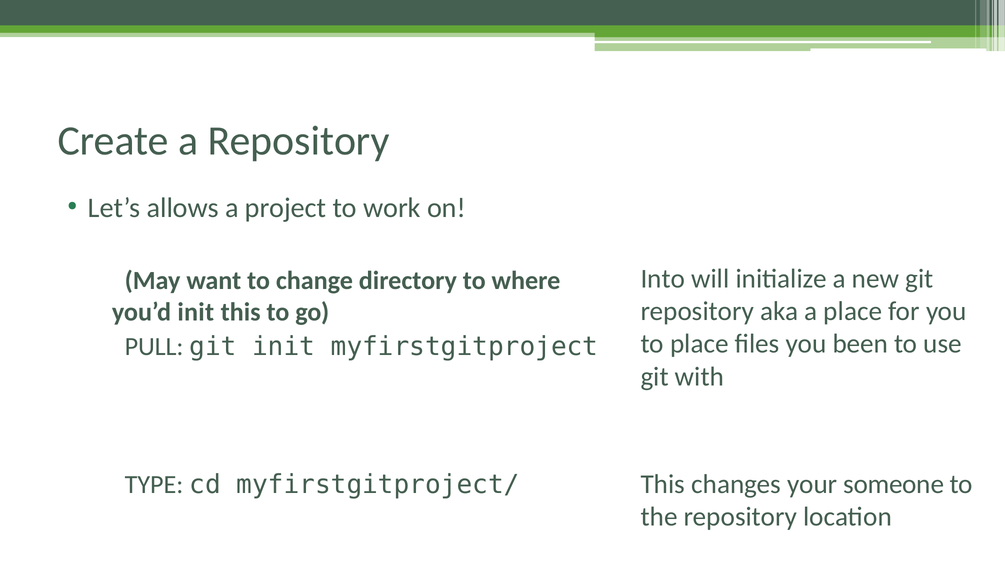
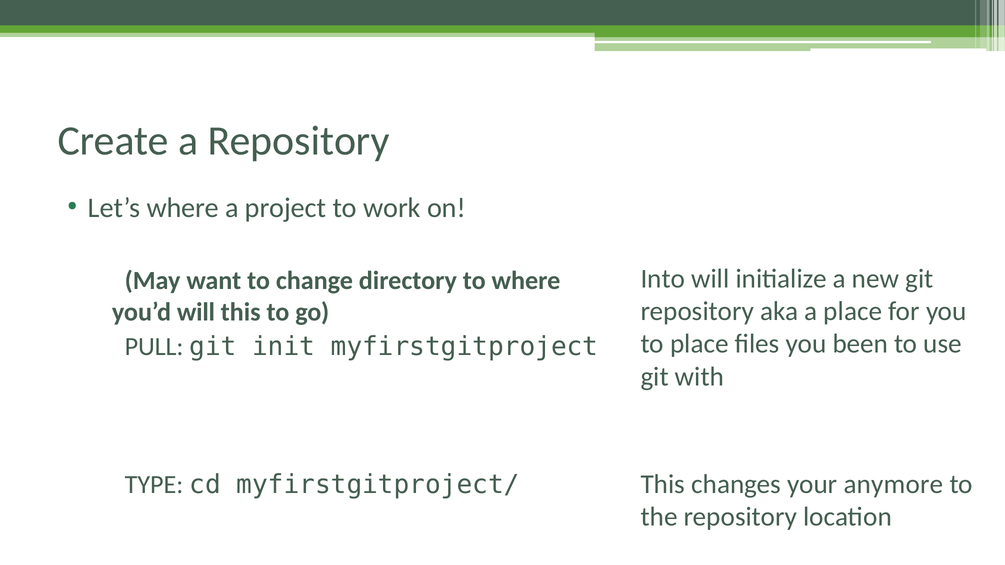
Let’s allows: allows -> where
you’d init: init -> will
someone: someone -> anymore
